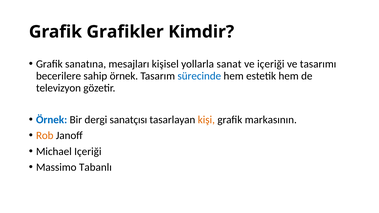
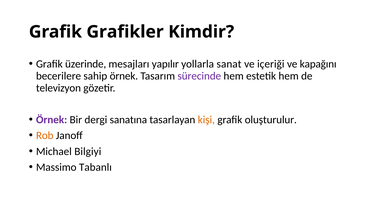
sanatına: sanatına -> üzerinde
kişisel: kişisel -> yapılır
tasarımı: tasarımı -> kapağını
sürecinde colour: blue -> purple
Örnek at (52, 120) colour: blue -> purple
sanatçısı: sanatçısı -> sanatına
markasının: markasının -> oluşturulur
Michael Içeriği: Içeriği -> Bilgiyi
